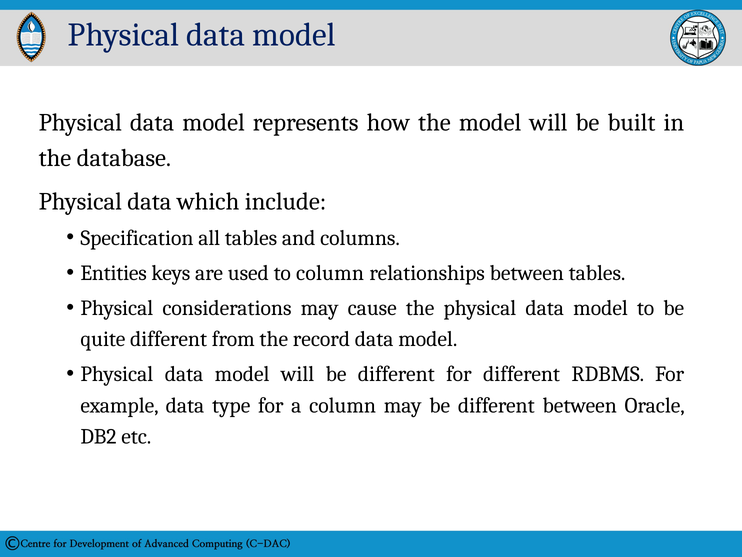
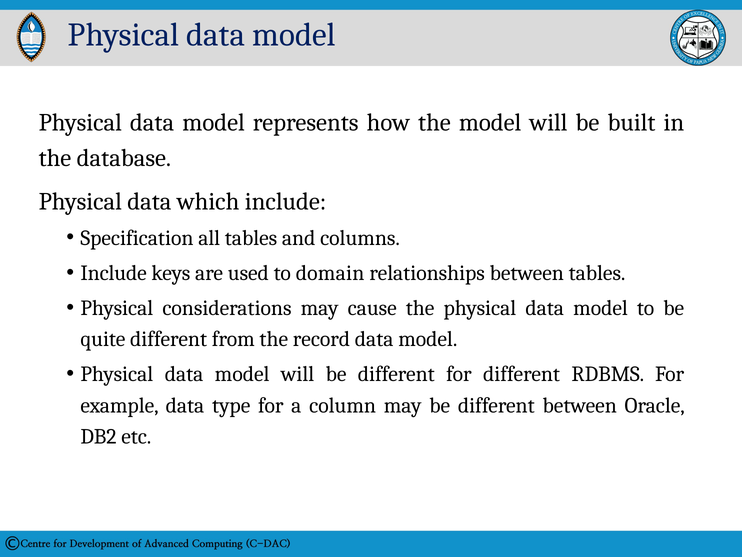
Entities at (114, 273): Entities -> Include
to column: column -> domain
